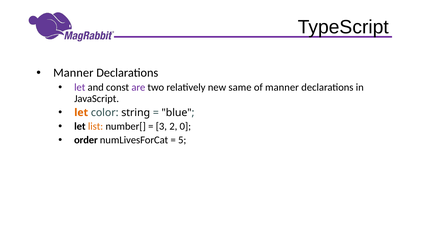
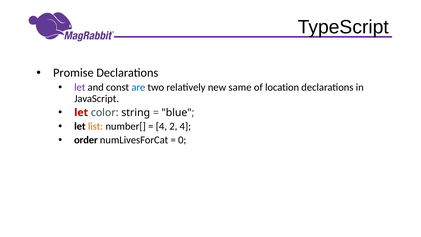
Manner at (73, 73): Manner -> Promise
are colour: purple -> blue
of manner: manner -> location
let at (81, 112) colour: orange -> red
3 at (161, 126): 3 -> 4
2 0: 0 -> 4
5: 5 -> 0
